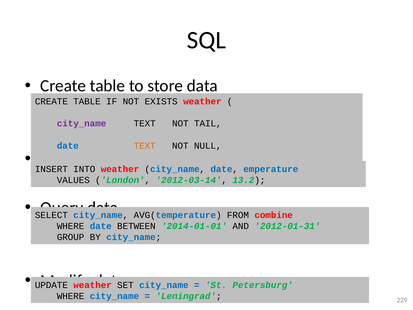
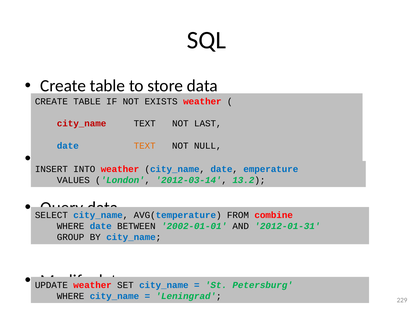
city_name at (82, 124) colour: purple -> red
TAIL: TAIL -> LAST
2014-01-01: 2014-01-01 -> 2002-01-01
